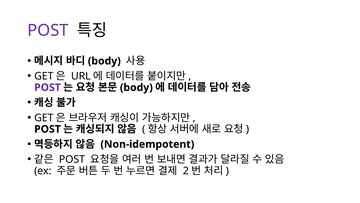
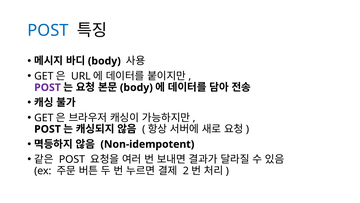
POST at (48, 30) colour: purple -> blue
